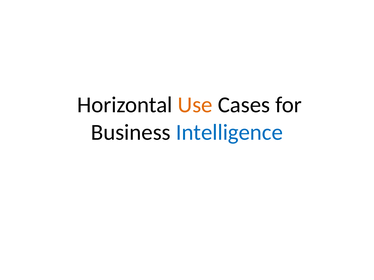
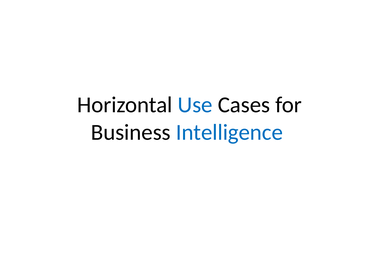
Use colour: orange -> blue
